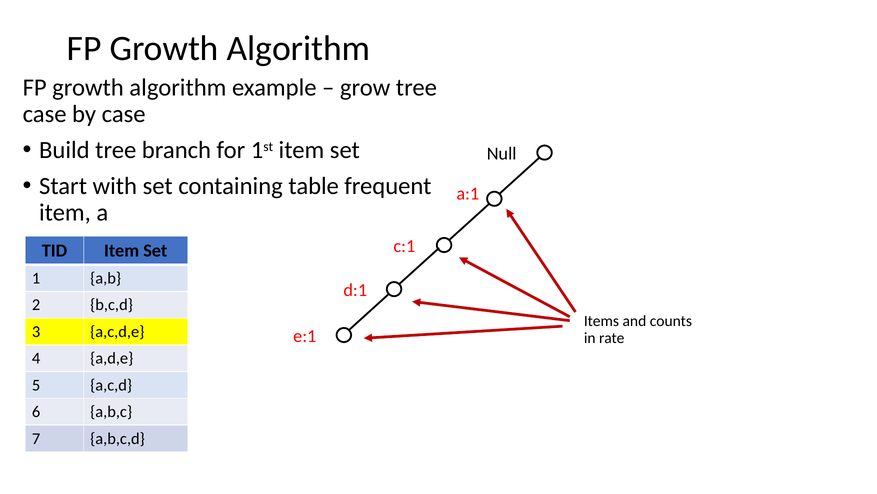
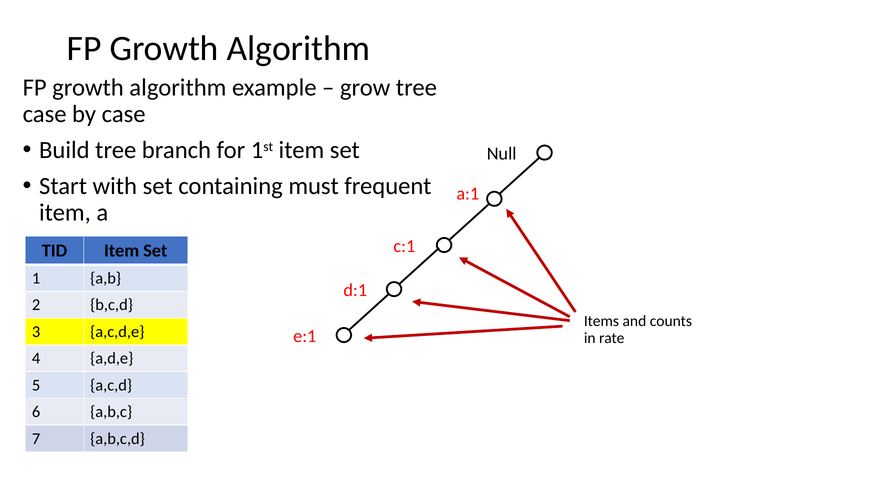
table: table -> must
